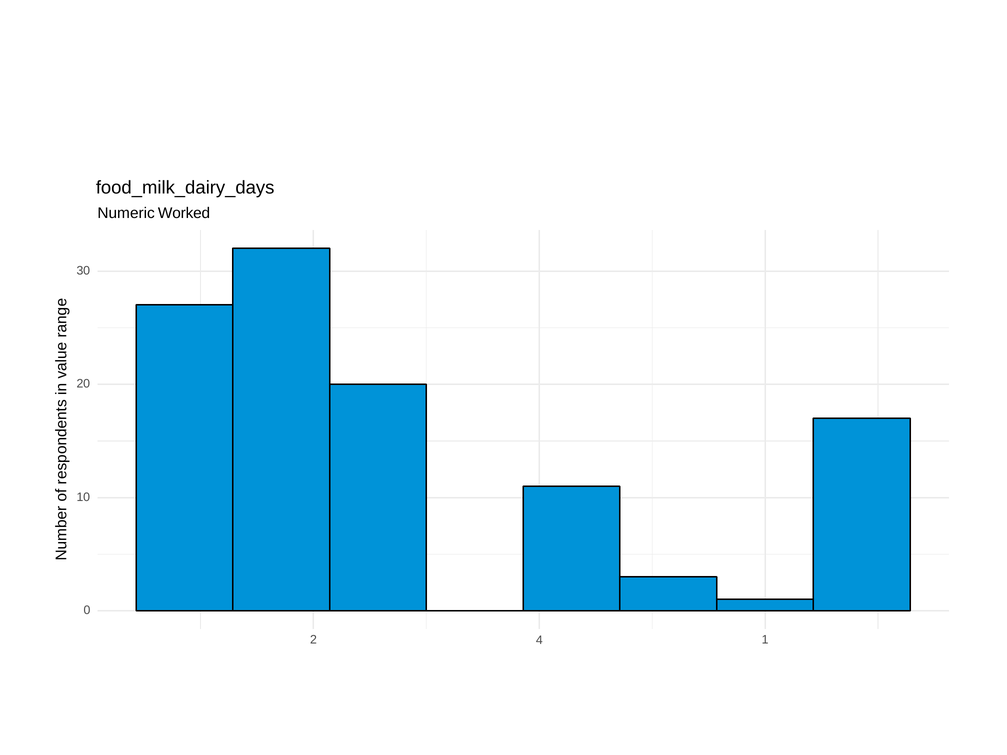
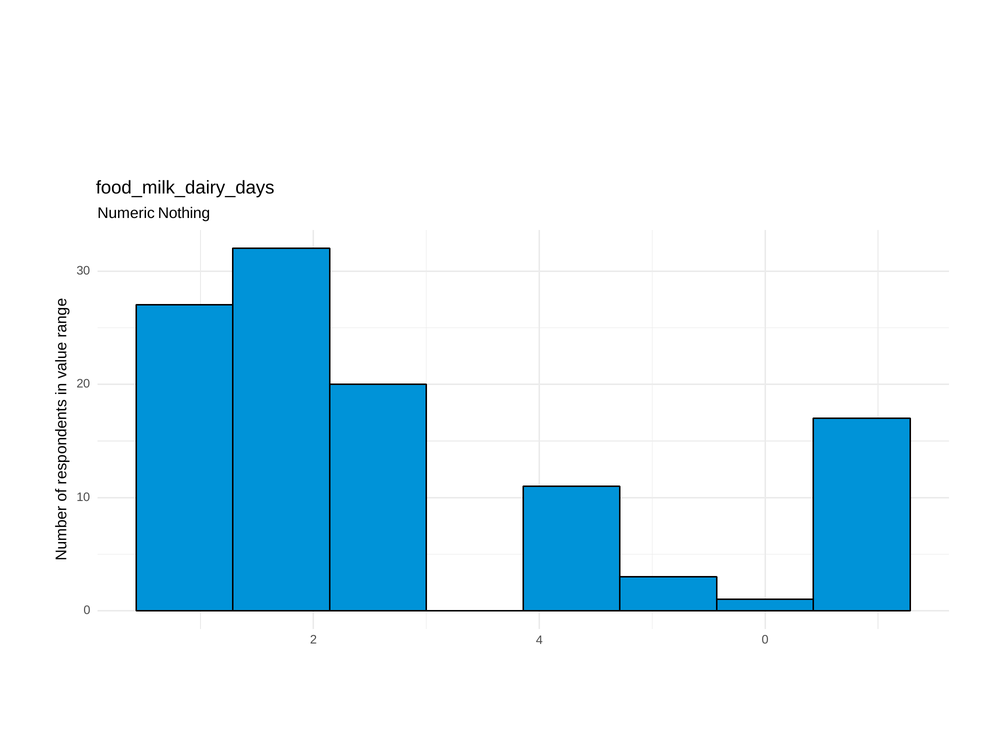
Worked: Worked -> Nothing
4 1: 1 -> 0
